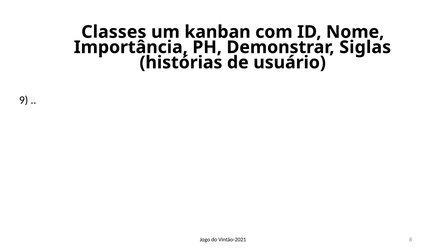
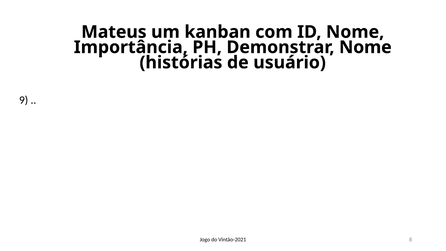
Classes: Classes -> Mateus
Demonstrar Siglas: Siglas -> Nome
